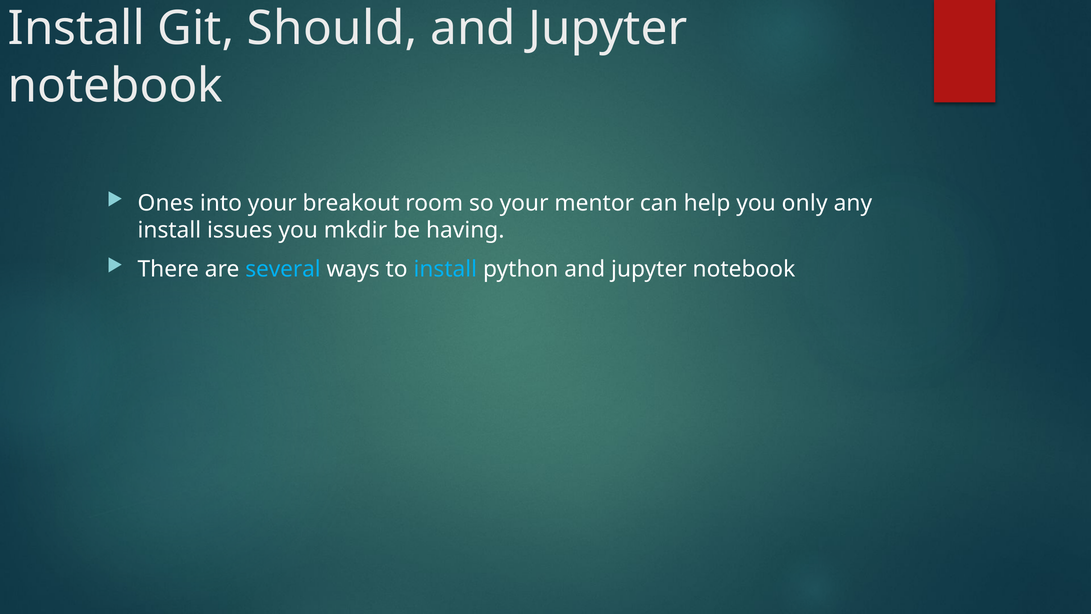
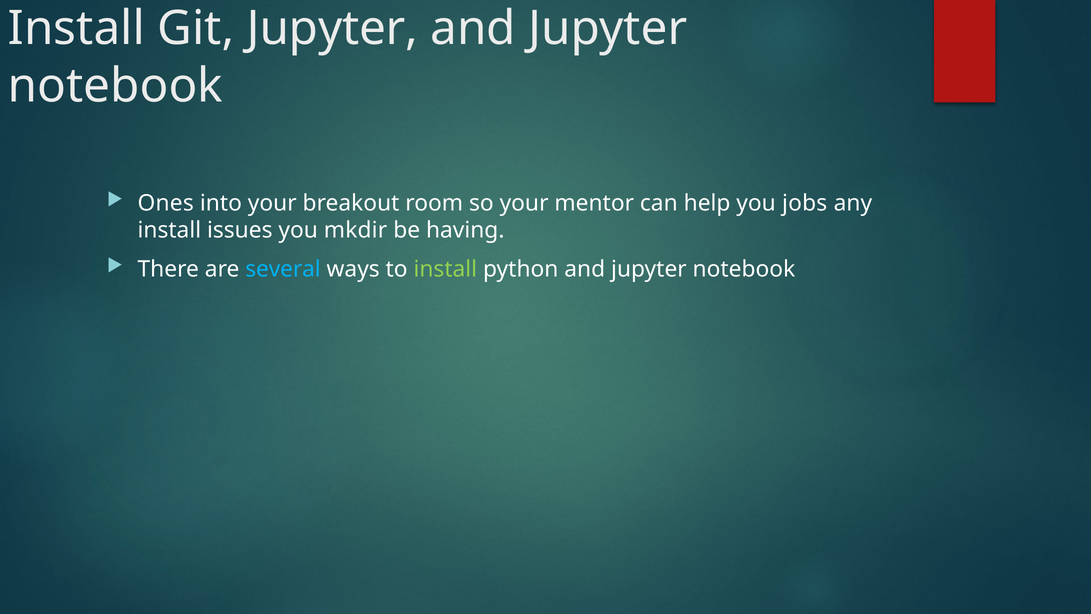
Git Should: Should -> Jupyter
only: only -> jobs
install at (445, 269) colour: light blue -> light green
